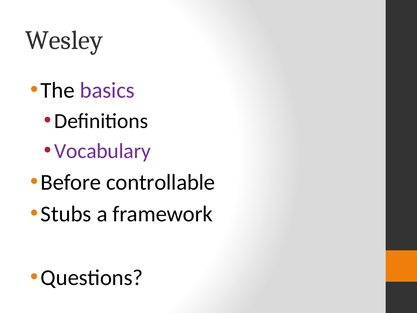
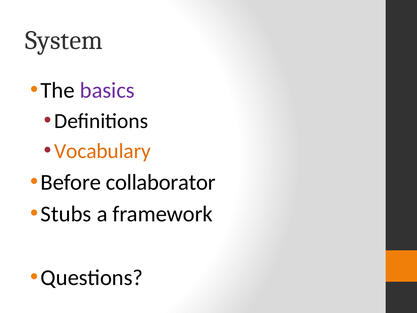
Wesley: Wesley -> System
Vocabulary colour: purple -> orange
controllable: controllable -> collaborator
